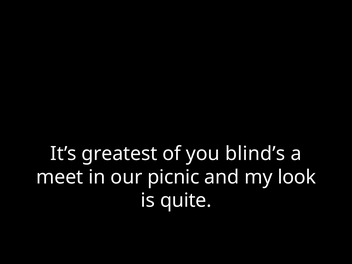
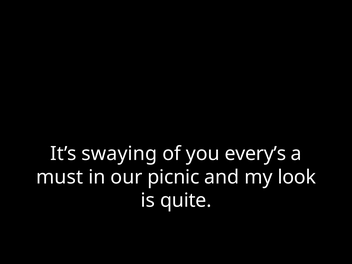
greatest: greatest -> swaying
blind’s: blind’s -> every’s
meet: meet -> must
